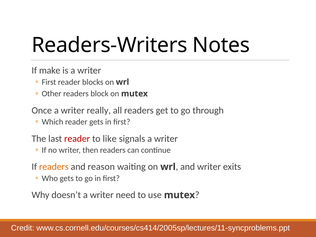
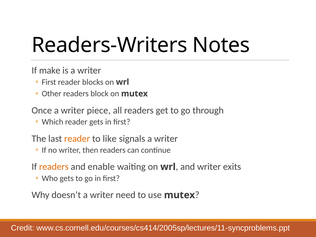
really: really -> piece
reader at (77, 139) colour: red -> orange
reason: reason -> enable
